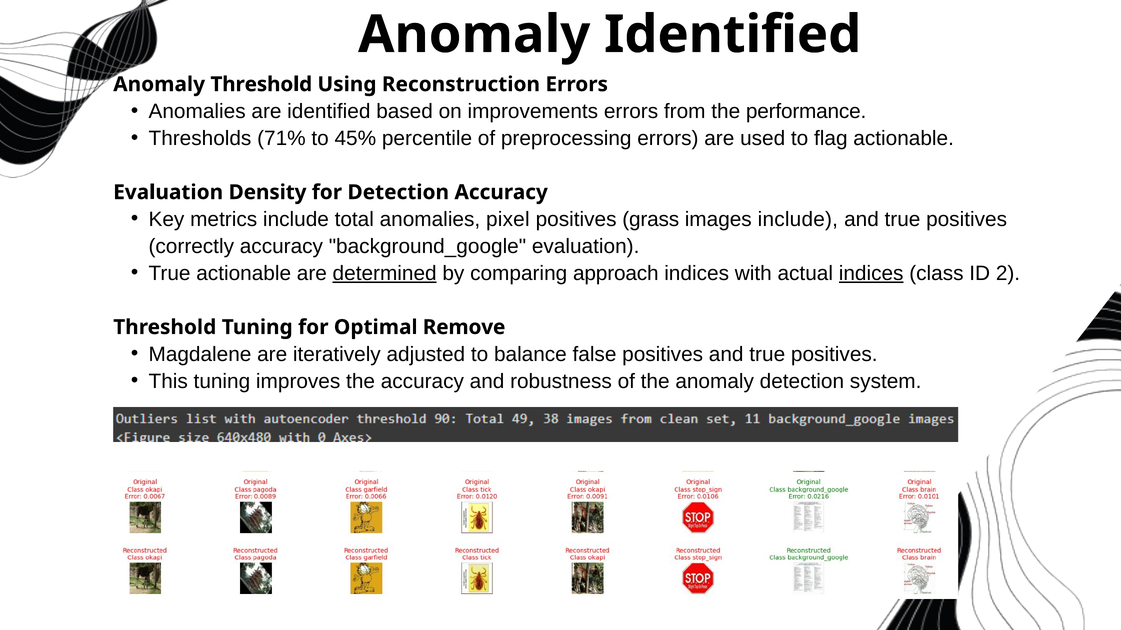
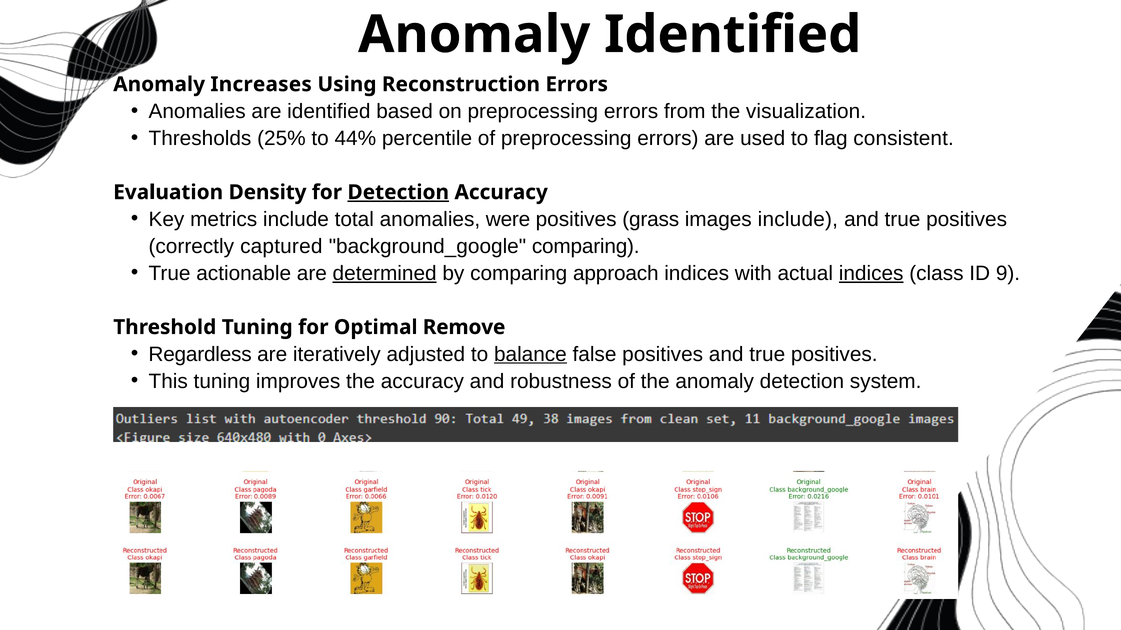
Anomaly Threshold: Threshold -> Increases
on improvements: improvements -> preprocessing
performance: performance -> visualization
71%: 71% -> 25%
45%: 45% -> 44%
flag actionable: actionable -> consistent
Detection at (398, 192) underline: none -> present
pixel: pixel -> were
correctly accuracy: accuracy -> captured
background_google evaluation: evaluation -> comparing
2: 2 -> 9
Magdalene: Magdalene -> Regardless
balance underline: none -> present
